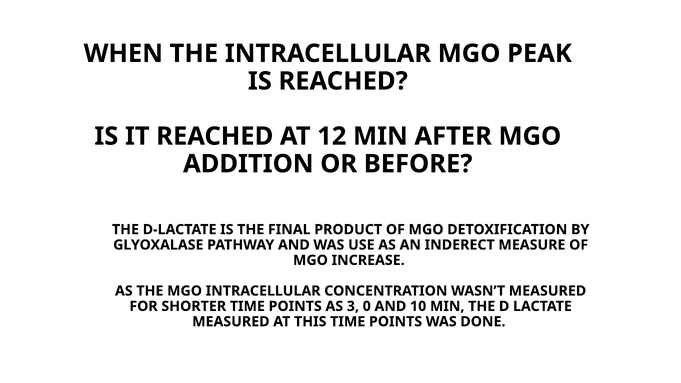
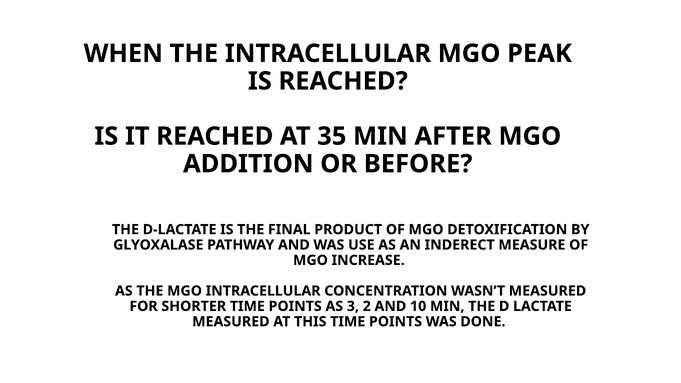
12: 12 -> 35
0: 0 -> 2
